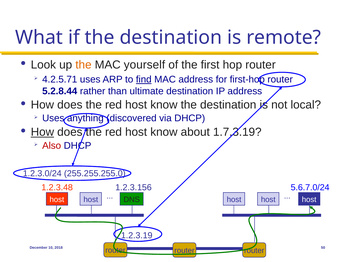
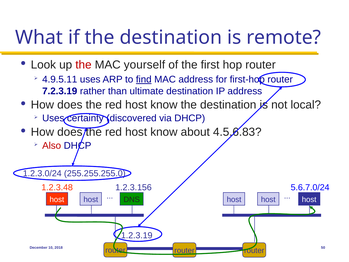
the at (83, 65) colour: orange -> red
4.2.5.71: 4.2.5.71 -> 4.9.5.11
5.2.8.44: 5.2.8.44 -> 7.2.3.19
anything: anything -> certainty
How at (42, 132) underline: present -> none
1.7.3.19: 1.7.3.19 -> 4.5.6.83
